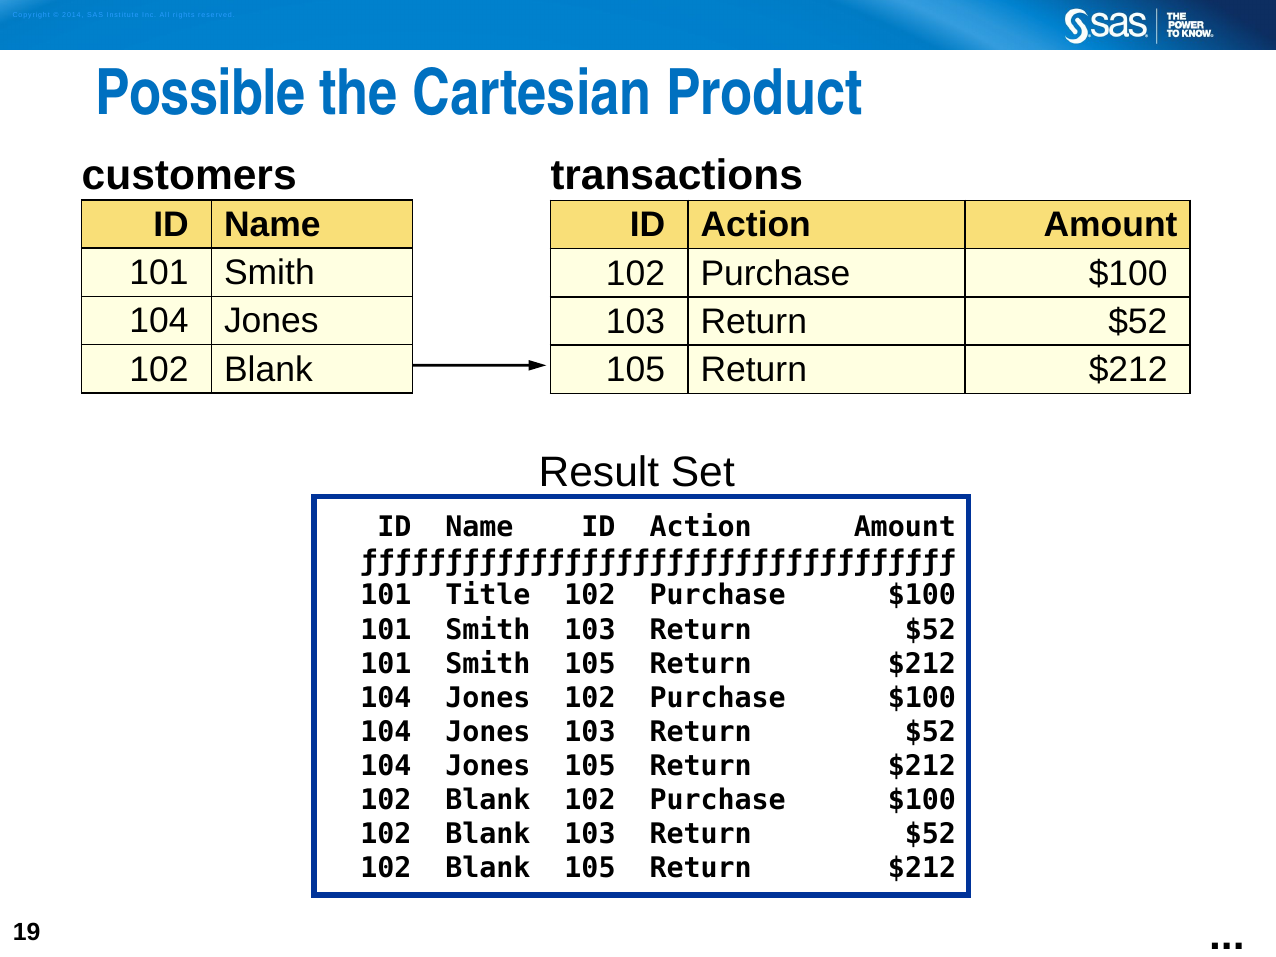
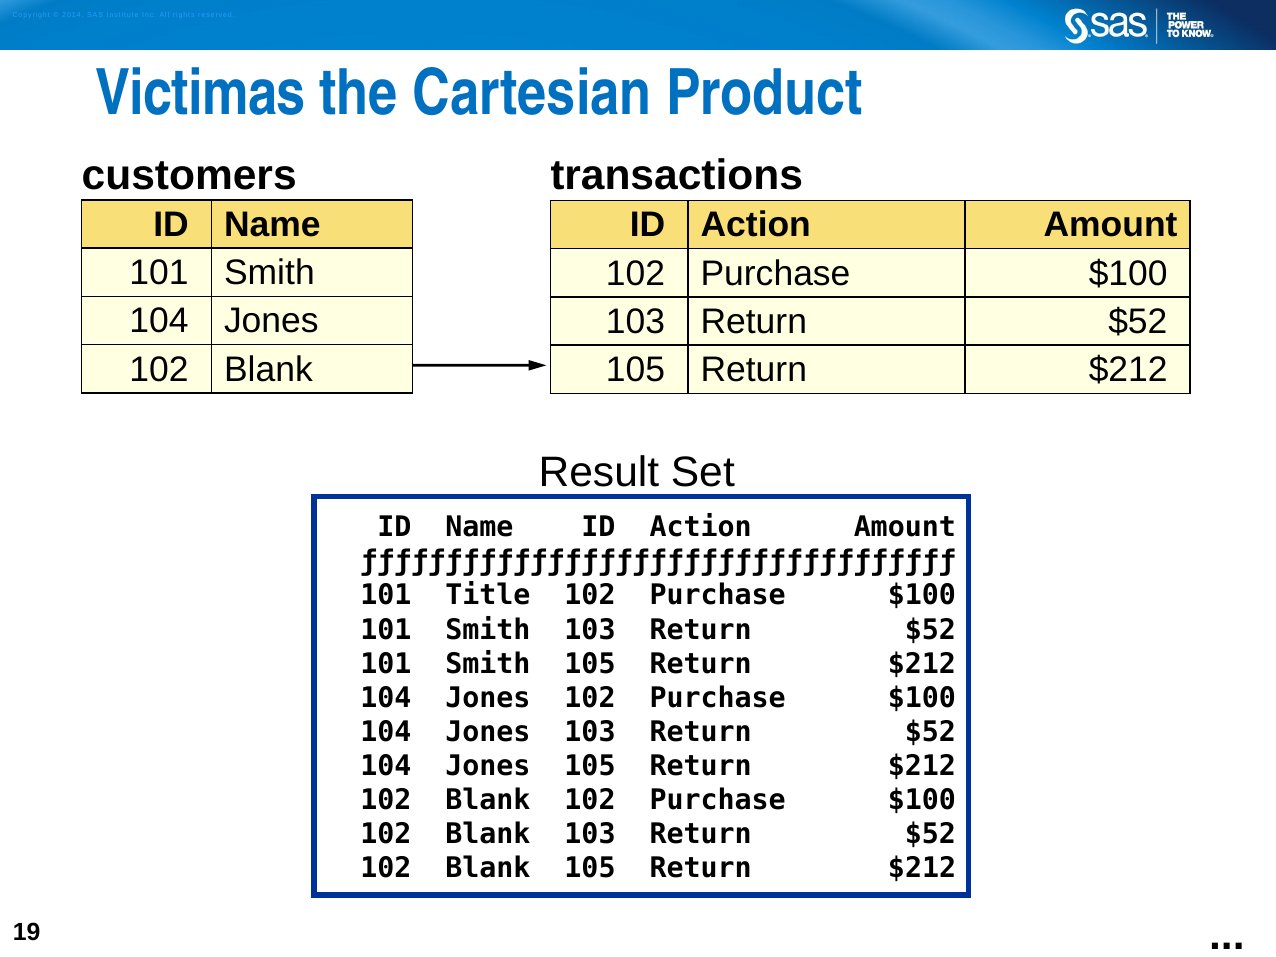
Possible: Possible -> Victimas
